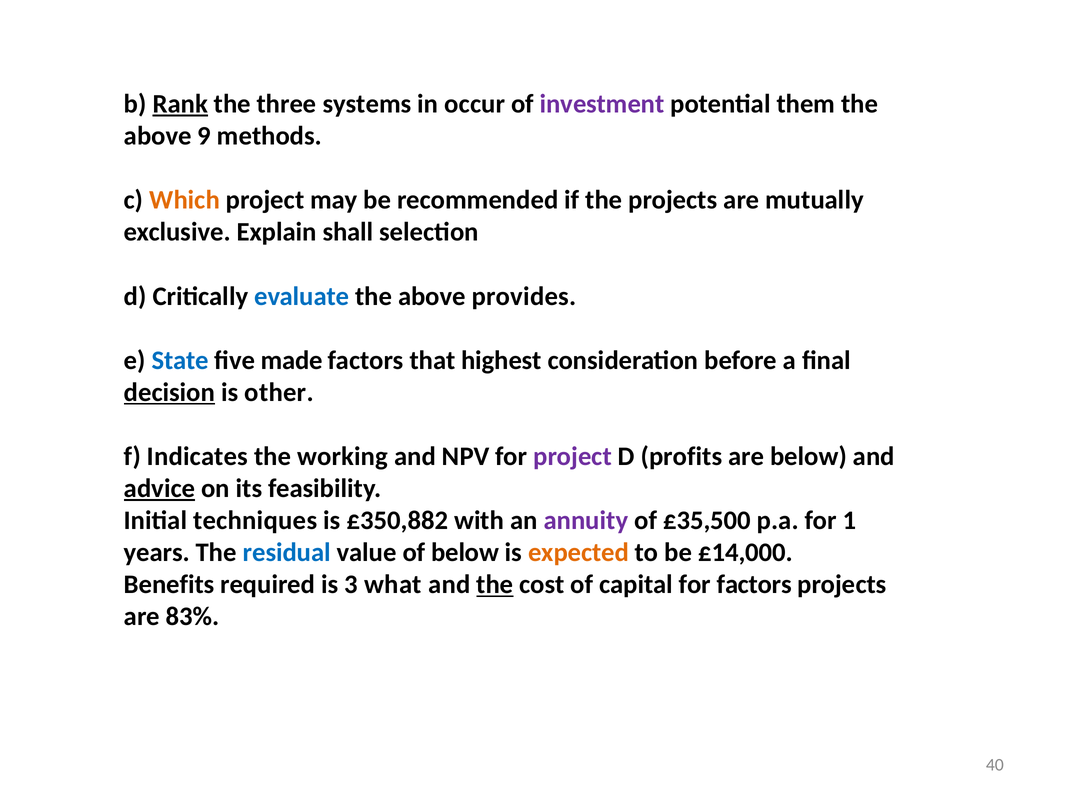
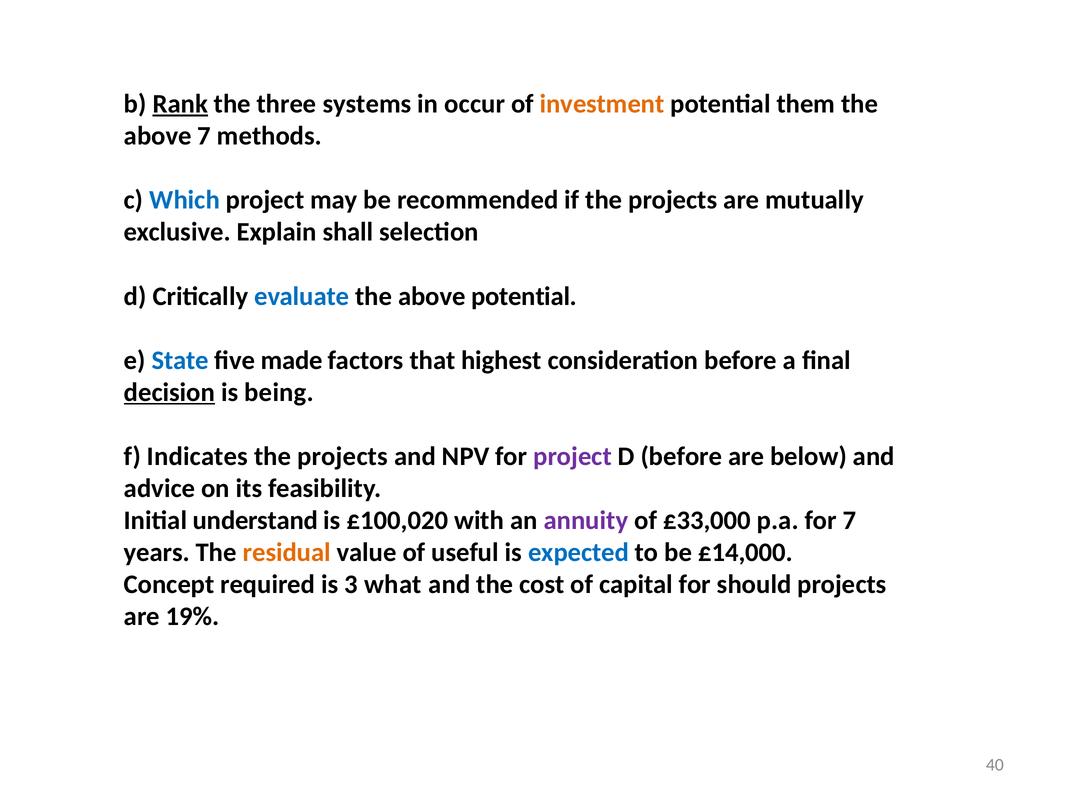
investment colour: purple -> orange
above 9: 9 -> 7
Which colour: orange -> blue
above provides: provides -> potential
other: other -> being
working at (343, 456): working -> projects
D profits: profits -> before
advice underline: present -> none
techniques: techniques -> understand
£350,882: £350,882 -> £100,020
£35,500: £35,500 -> £33,000
for 1: 1 -> 7
residual colour: blue -> orange
of below: below -> useful
expected colour: orange -> blue
Benefits: Benefits -> Concept
the at (495, 585) underline: present -> none
for factors: factors -> should
83%: 83% -> 19%
